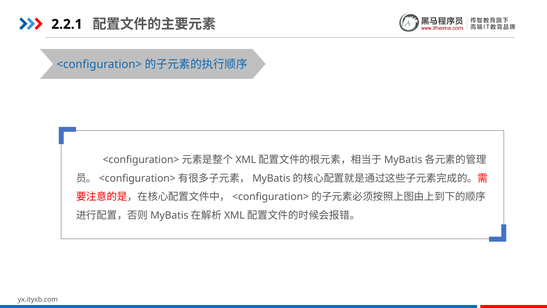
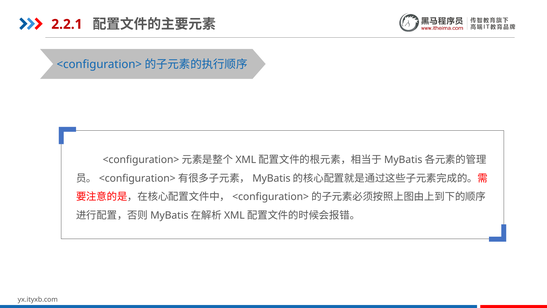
2.2.1 colour: black -> red
